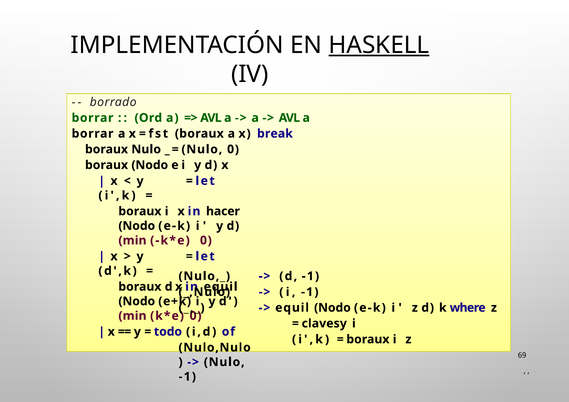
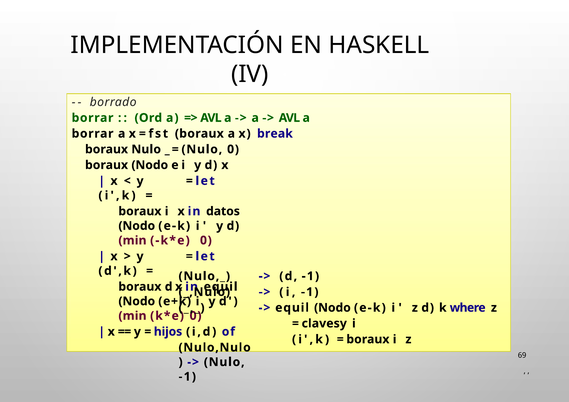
HASKELL underline: present -> none
hacer: hacer -> datos
todo: todo -> hijos
